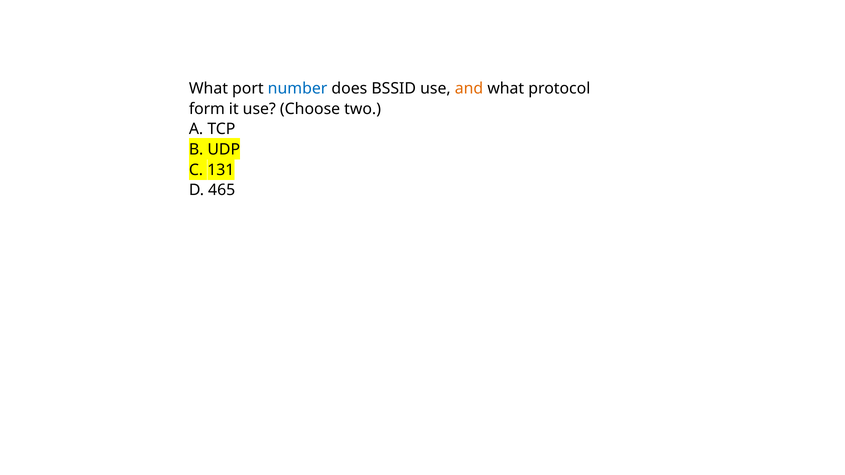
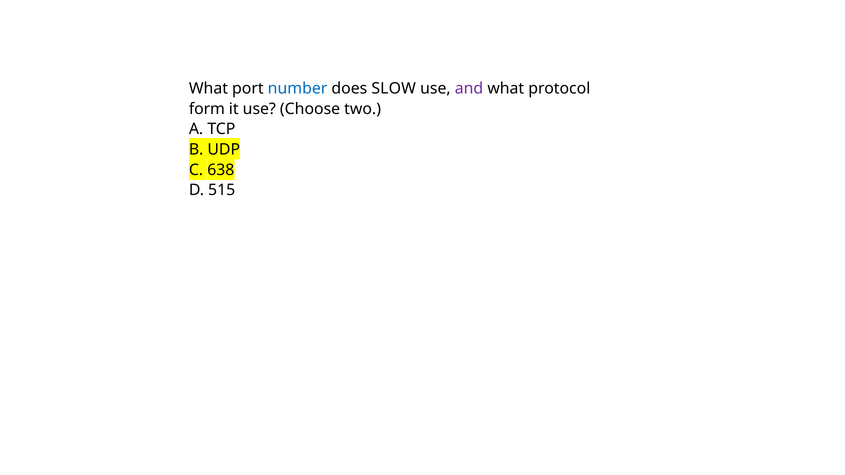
BSSID: BSSID -> SLOW
and colour: orange -> purple
131: 131 -> 638
465: 465 -> 515
